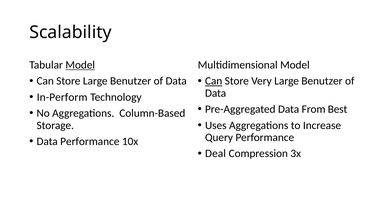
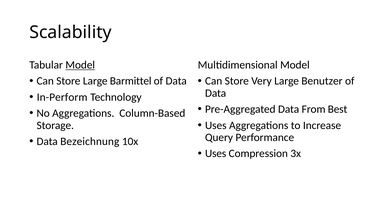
Store Large Benutzer: Benutzer -> Barmittel
Can at (214, 81) underline: present -> none
Data Performance: Performance -> Bezeichnung
Deal at (216, 154): Deal -> Uses
